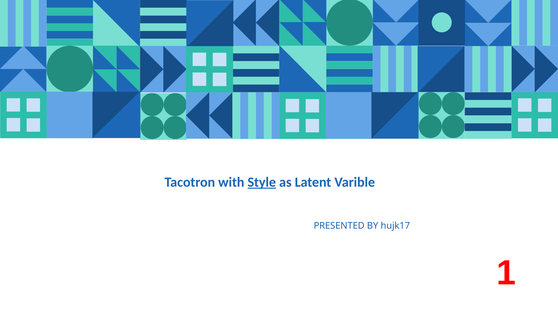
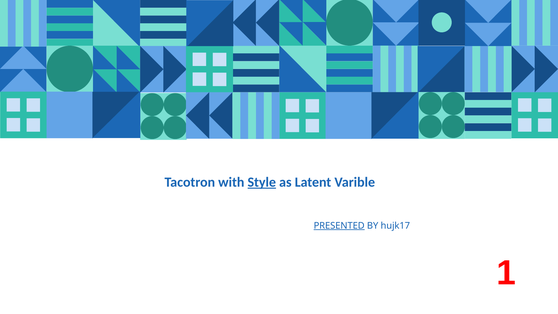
PRESENTED underline: none -> present
